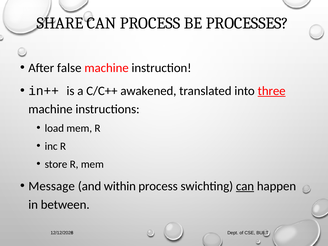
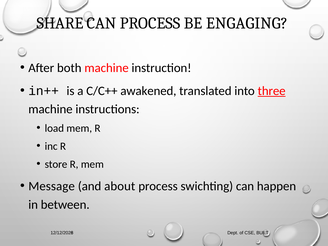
PROCESSES: PROCESSES -> ENGAGING
false: false -> both
within: within -> about
can at (245, 186) underline: present -> none
